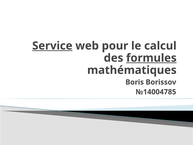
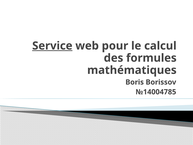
formules underline: present -> none
